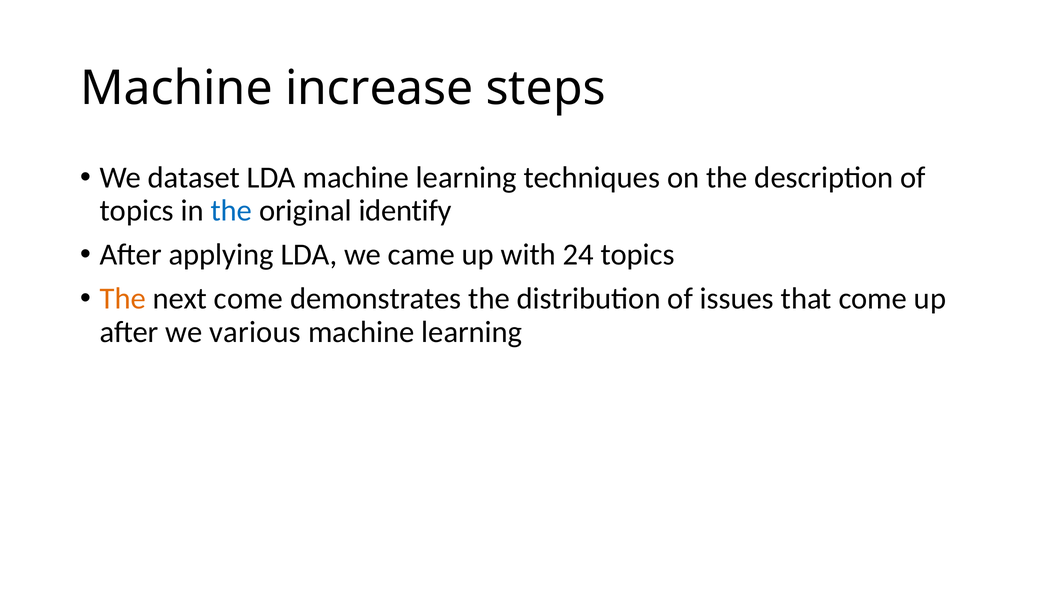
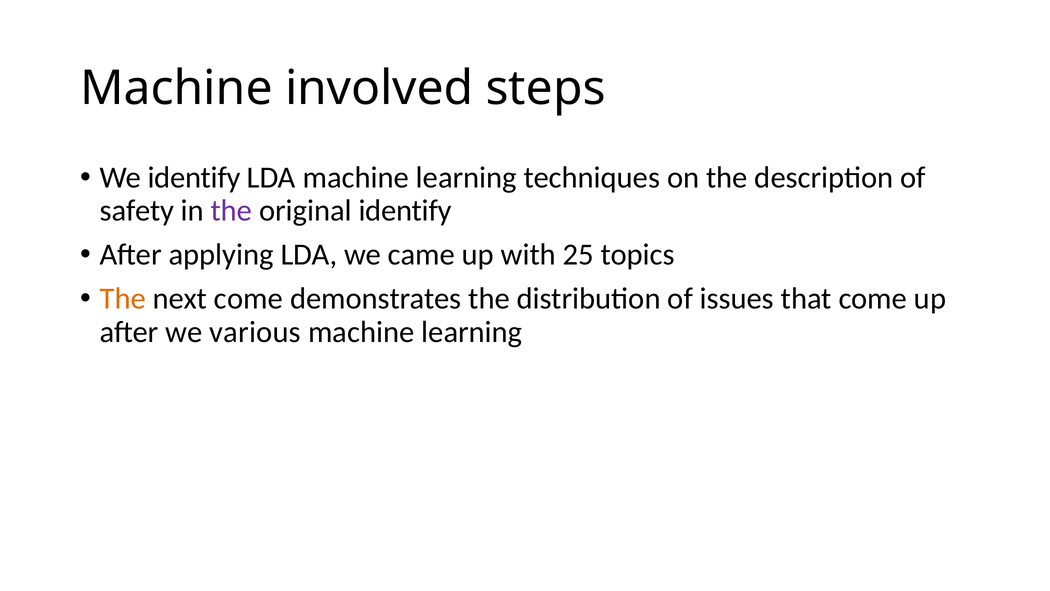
increase: increase -> involved
We dataset: dataset -> identify
topics at (137, 211): topics -> safety
the at (231, 211) colour: blue -> purple
24: 24 -> 25
